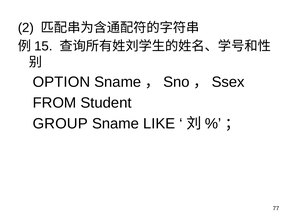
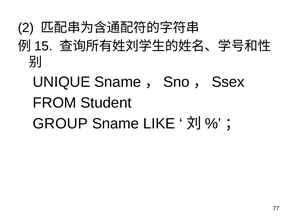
OPTION: OPTION -> UNIQUE
